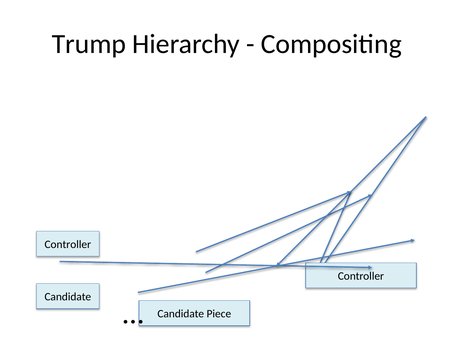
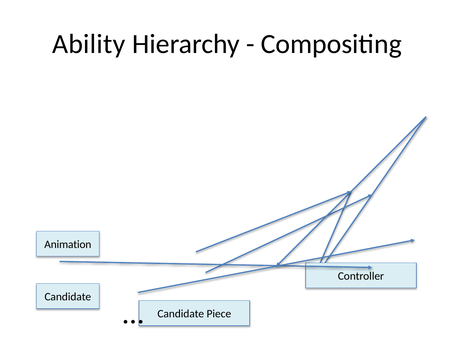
Trump: Trump -> Ability
Controller at (68, 245): Controller -> Animation
